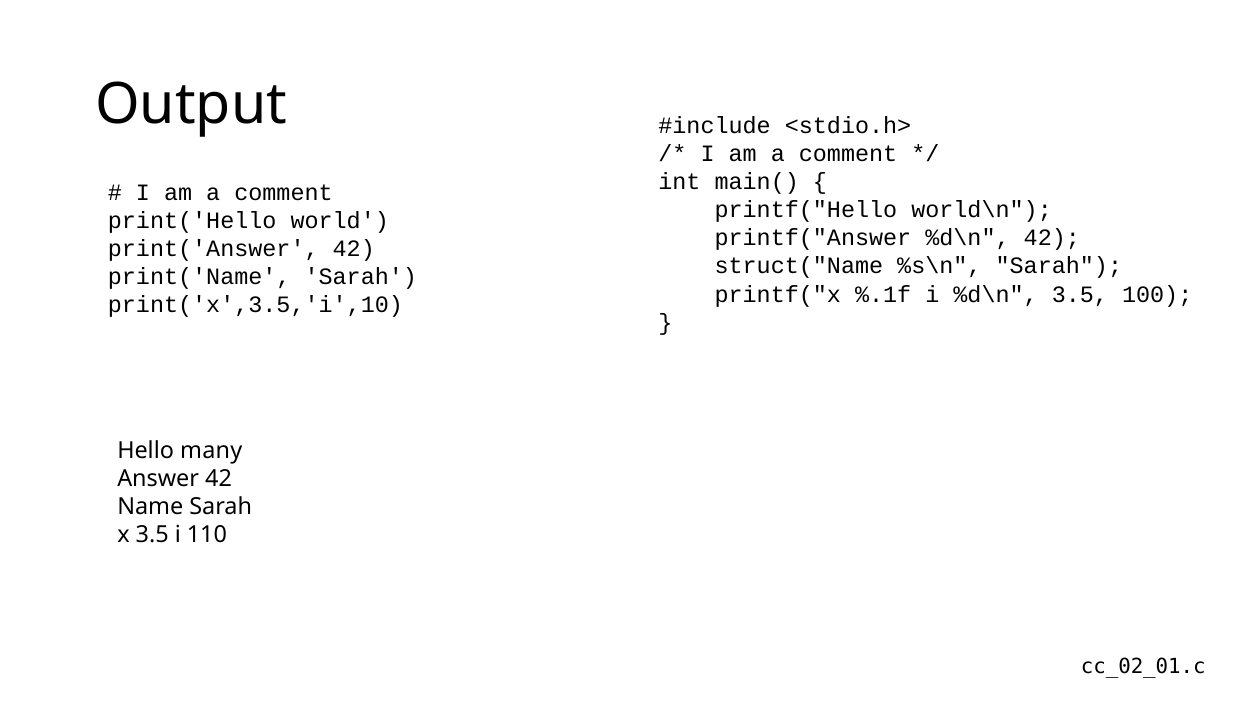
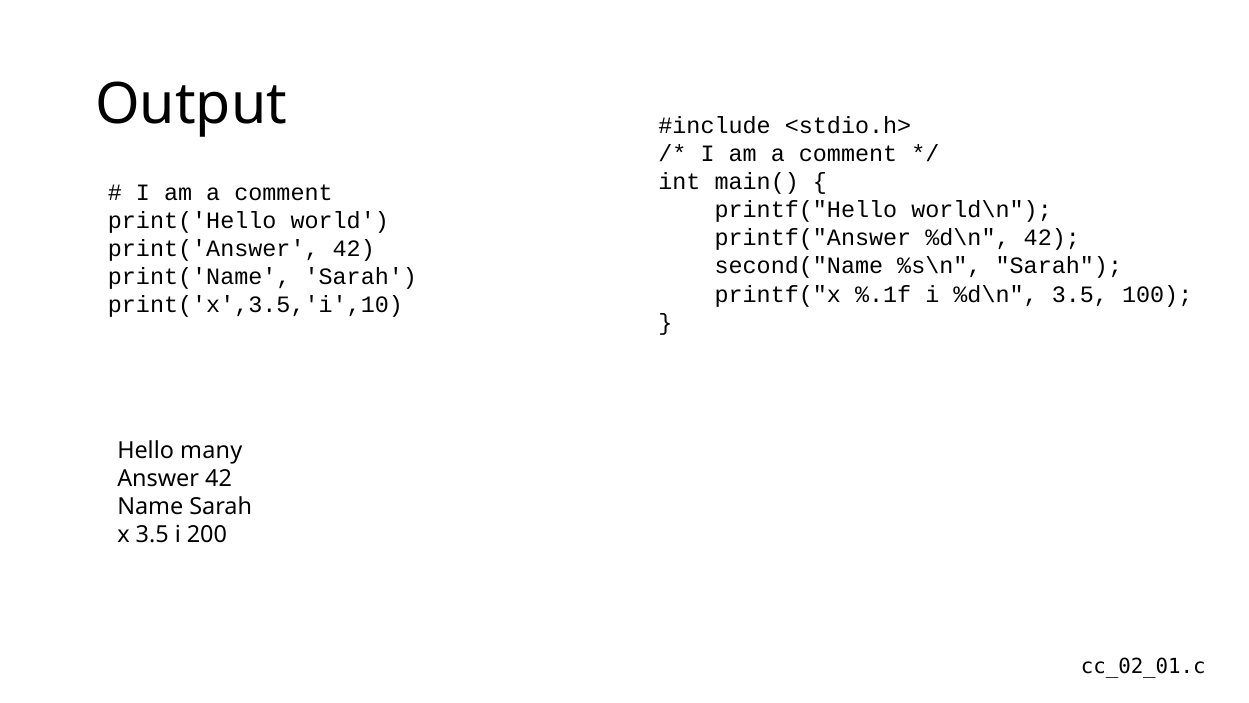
struct("Name: struct("Name -> second("Name
110: 110 -> 200
